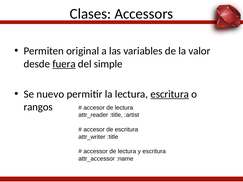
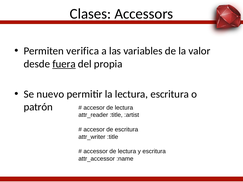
original: original -> verifica
simple: simple -> propia
escritura at (170, 94) underline: present -> none
rangos: rangos -> patrón
